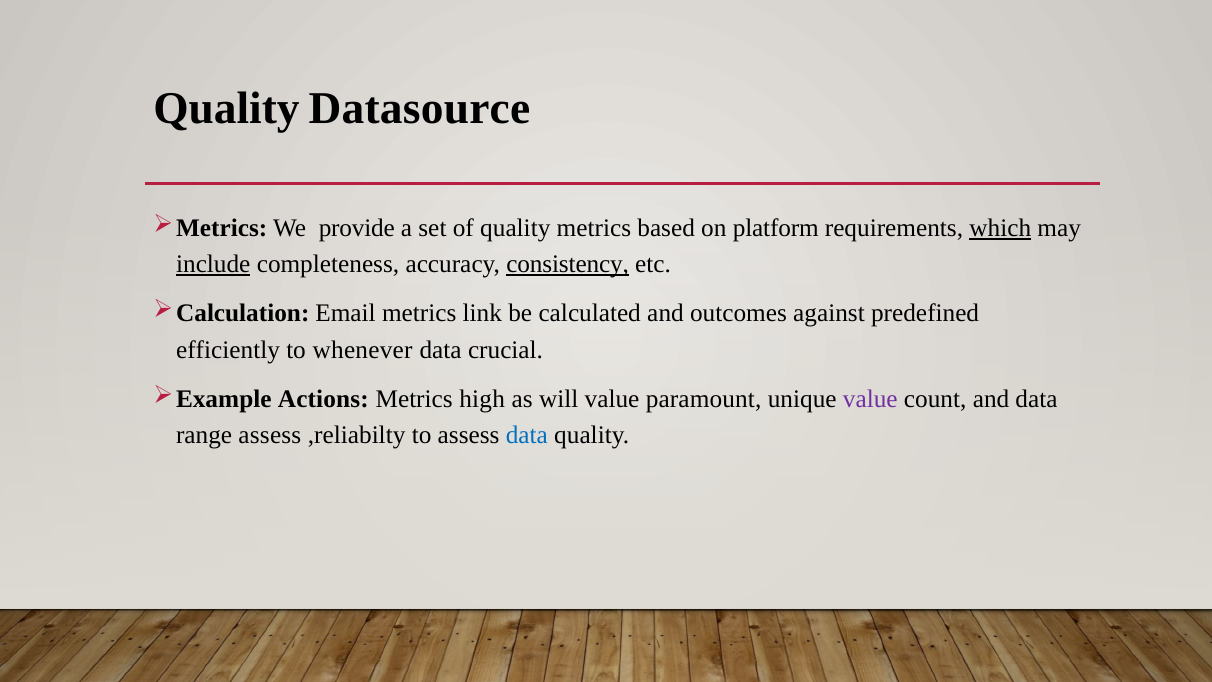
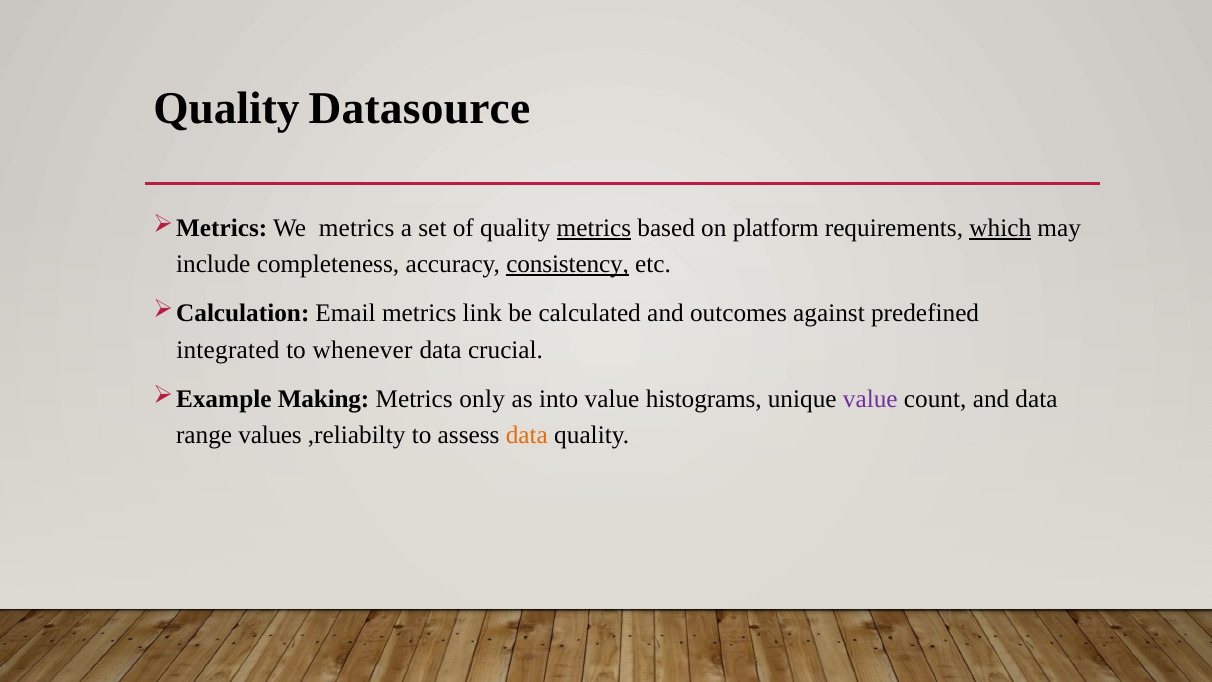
We provide: provide -> metrics
metrics at (594, 228) underline: none -> present
include underline: present -> none
efficiently: efficiently -> integrated
Actions: Actions -> Making
high: high -> only
will: will -> into
paramount: paramount -> histograms
range assess: assess -> values
data at (527, 435) colour: blue -> orange
